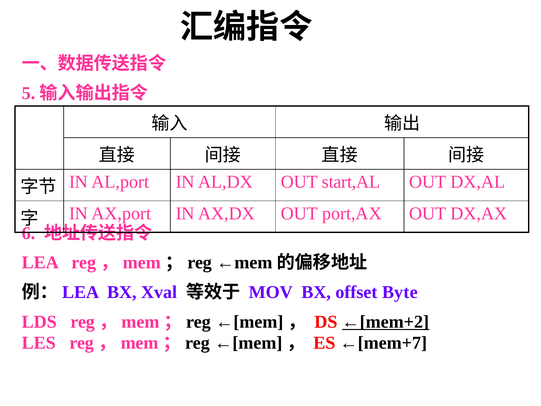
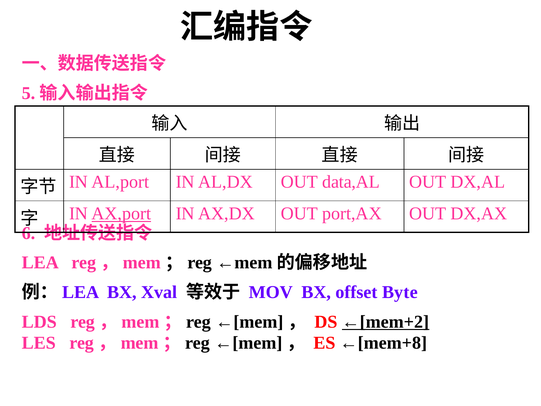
start,AL: start,AL -> data,AL
AX,port underline: none -> present
←[mem+7: ←[mem+7 -> ←[mem+8
